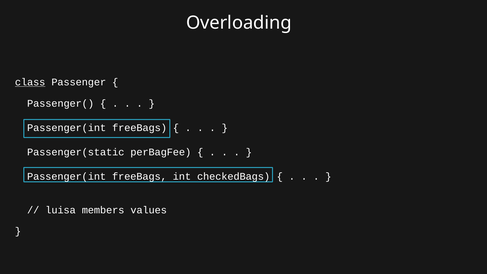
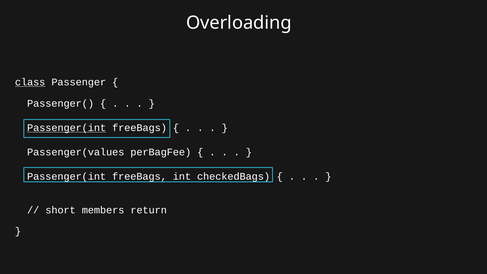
Passenger(int at (67, 128) underline: none -> present
Passenger(static: Passenger(static -> Passenger(values
luisa: luisa -> short
values: values -> return
